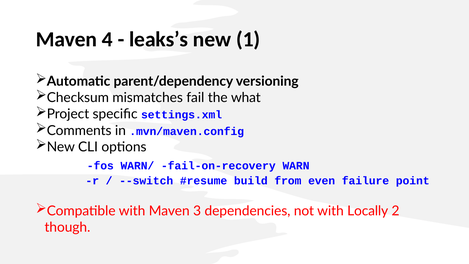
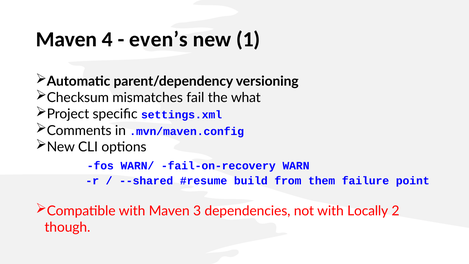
leaks’s: leaks’s -> even’s
--switch: --switch -> --shared
even: even -> them
